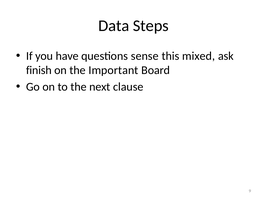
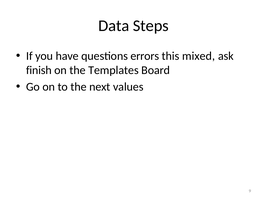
sense: sense -> errors
Important: Important -> Templates
clause: clause -> values
